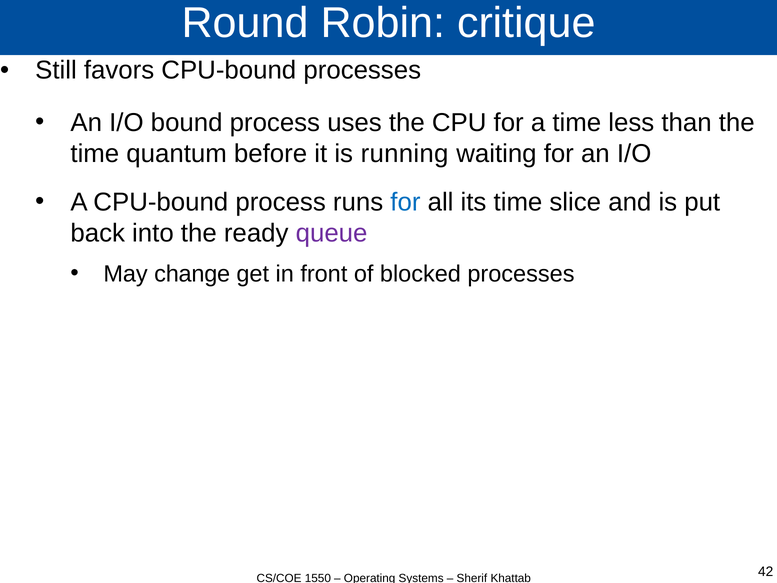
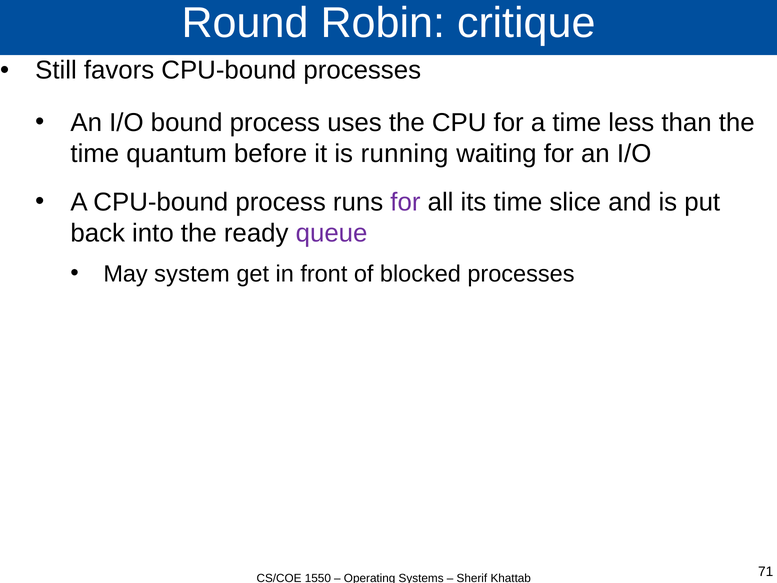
for at (405, 202) colour: blue -> purple
change: change -> system
42: 42 -> 71
